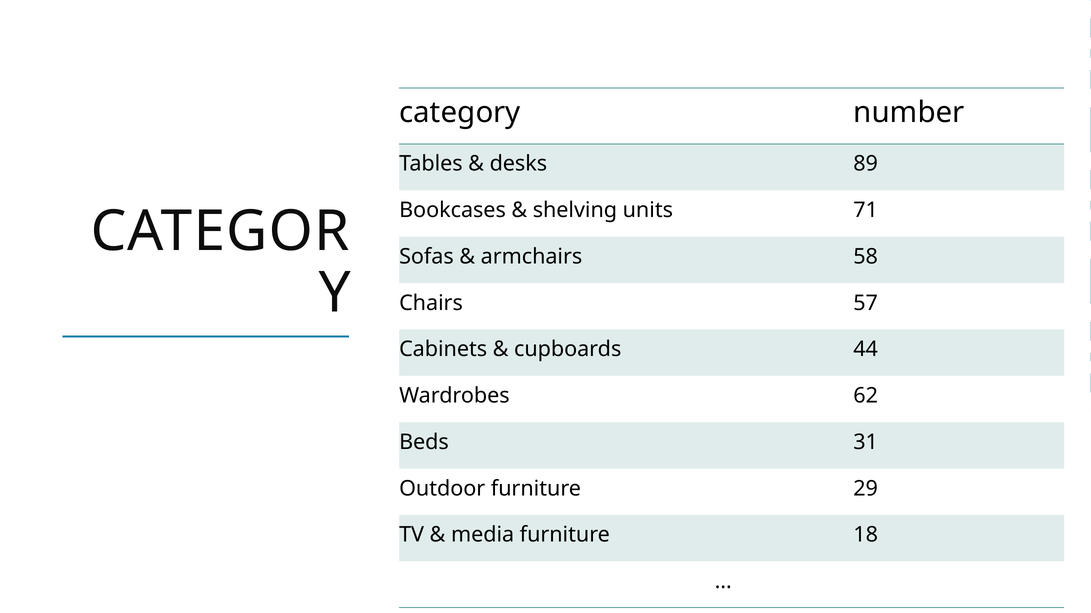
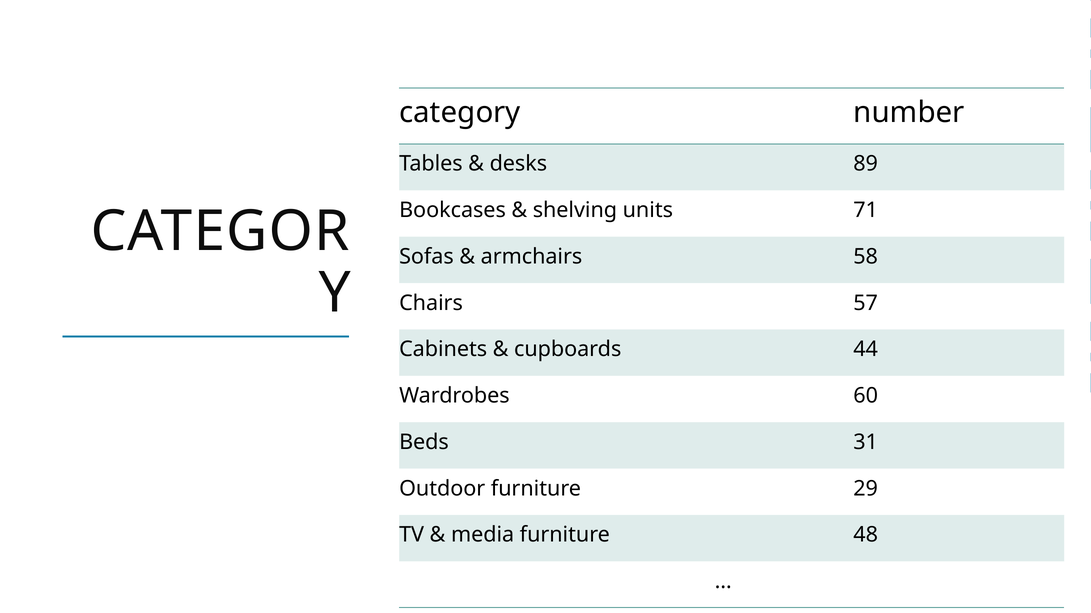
62: 62 -> 60
18: 18 -> 48
